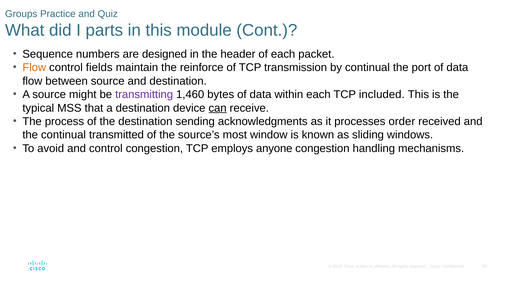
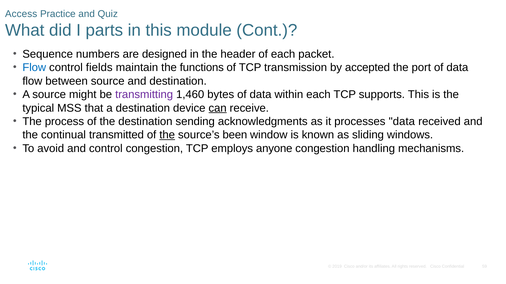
Groups: Groups -> Access
Flow at (34, 68) colour: orange -> blue
reinforce: reinforce -> functions
by continual: continual -> accepted
included: included -> supports
order: order -> ʺdata
the at (167, 135) underline: none -> present
most: most -> been
